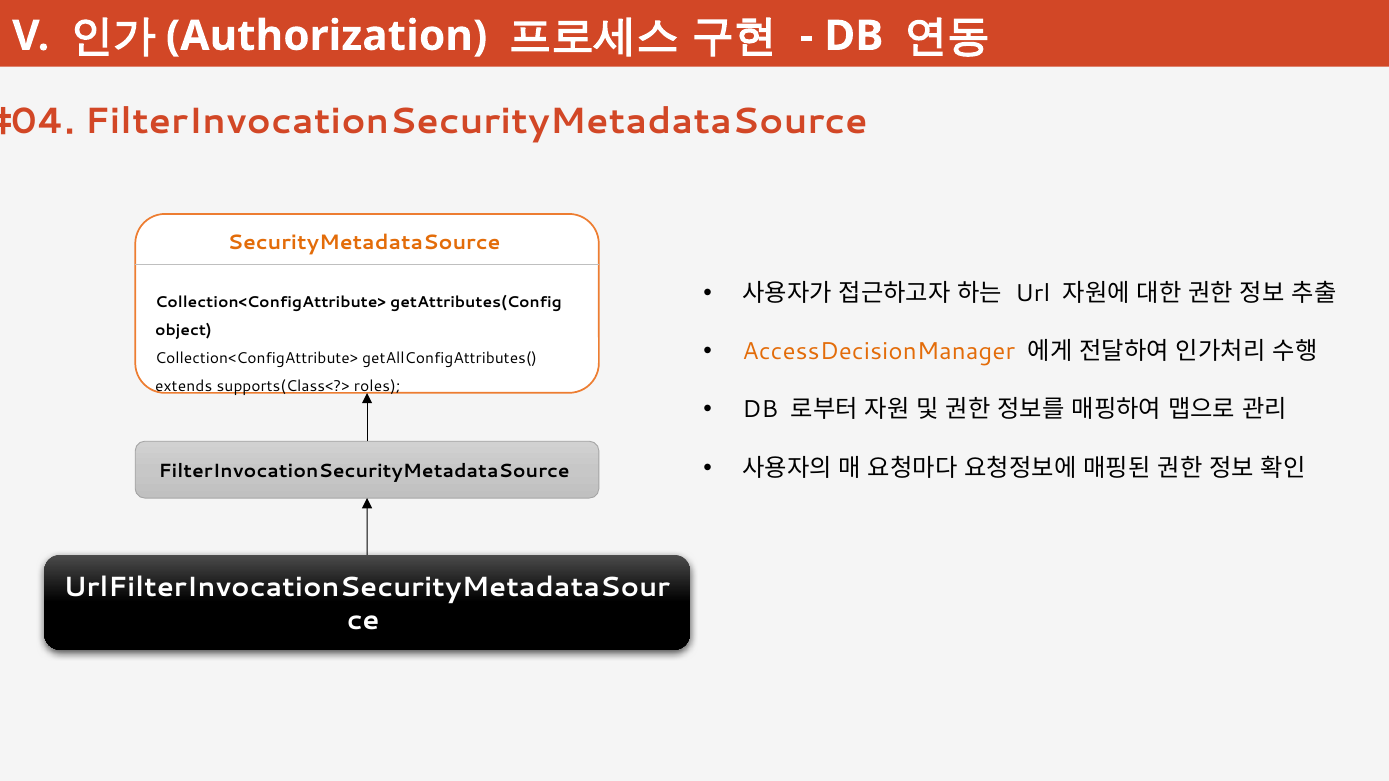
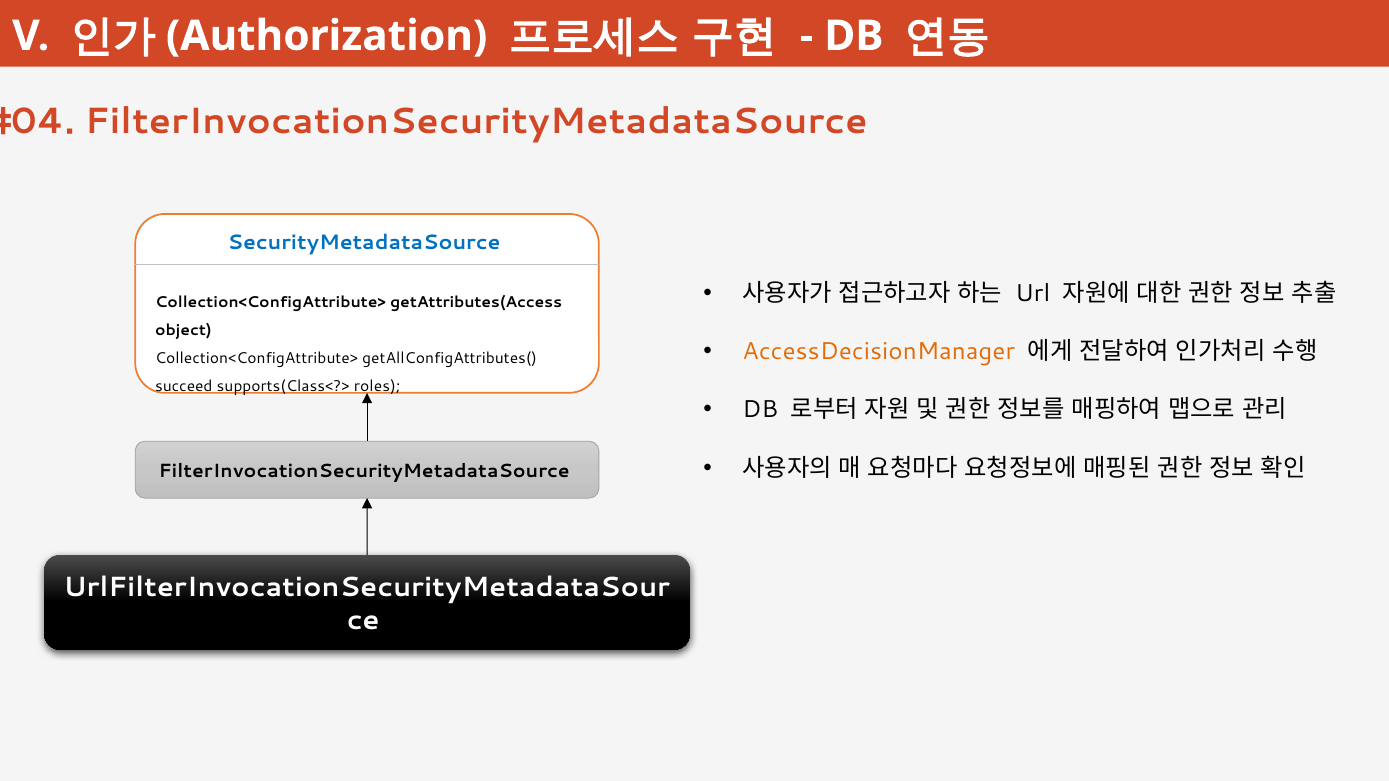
SecurityMetadataSource colour: orange -> blue
getAttributes(Config: getAttributes(Config -> getAttributes(Access
extends: extends -> succeed
